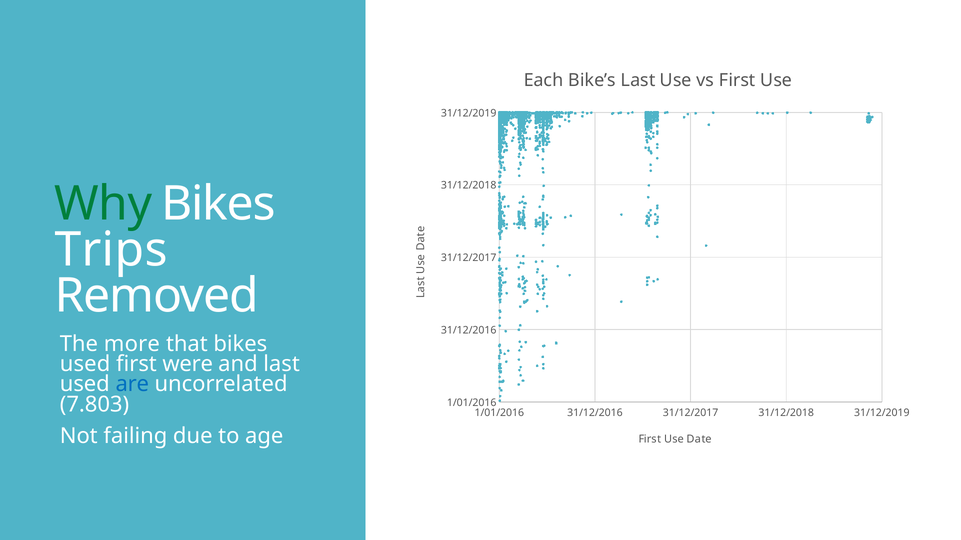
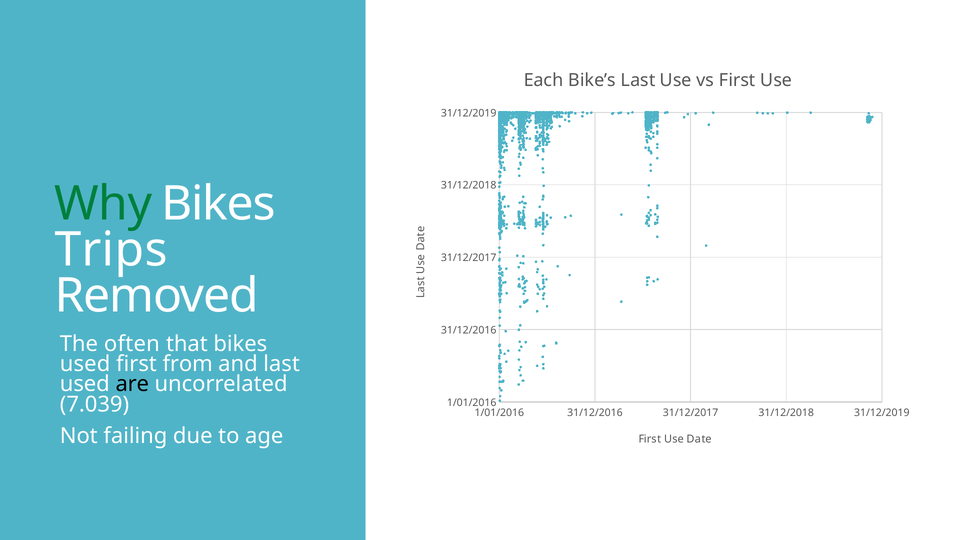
more: more -> often
were: were -> from
are colour: blue -> black
7.803: 7.803 -> 7.039
